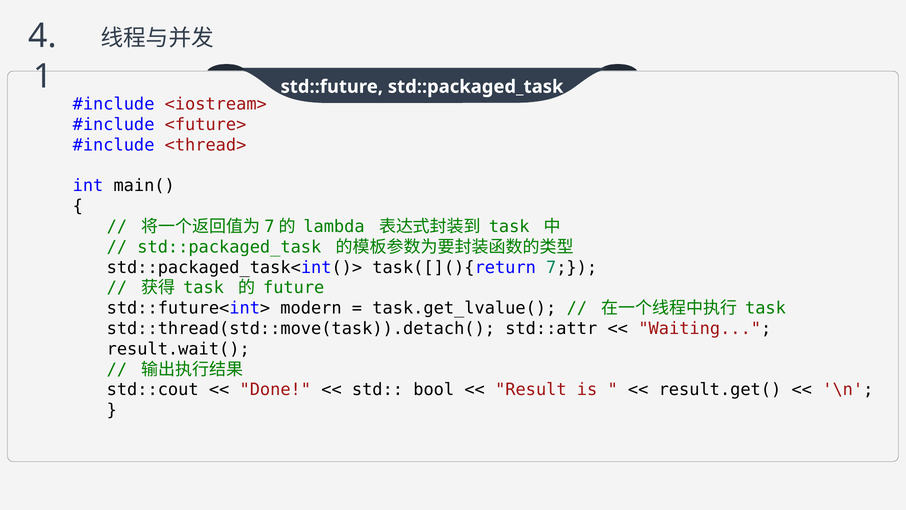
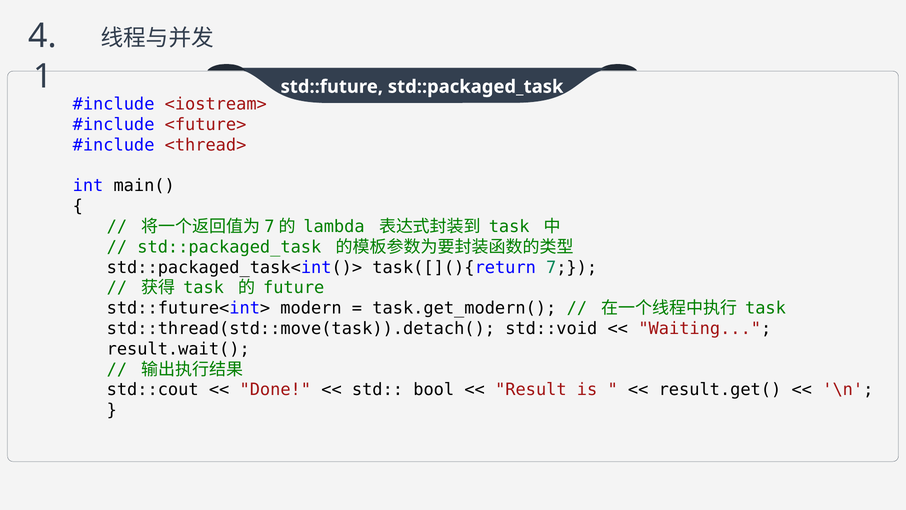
task.get_lvalue(: task.get_lvalue( -> task.get_modern(
std::attr: std::attr -> std::void
